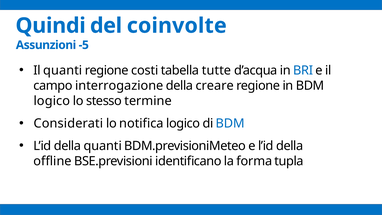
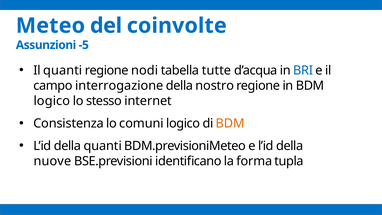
Quindi: Quindi -> Meteo
costi: costi -> nodi
creare: creare -> nostro
termine: termine -> internet
Considerati: Considerati -> Consistenza
notifica: notifica -> comuni
BDM at (230, 123) colour: blue -> orange
offline: offline -> nuove
